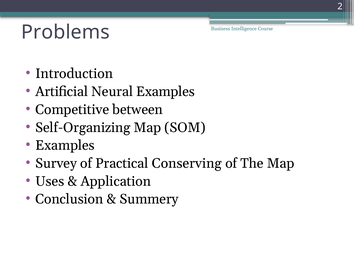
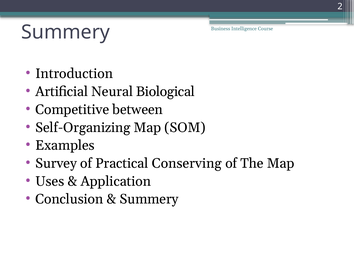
Problems at (65, 32): Problems -> Summery
Neural Examples: Examples -> Biological
